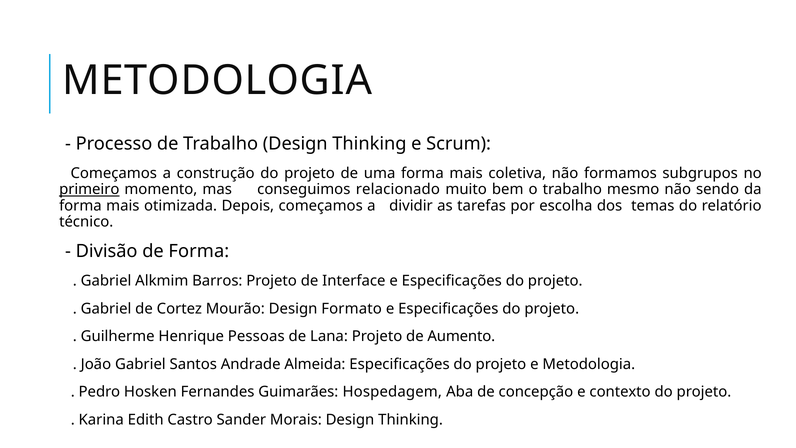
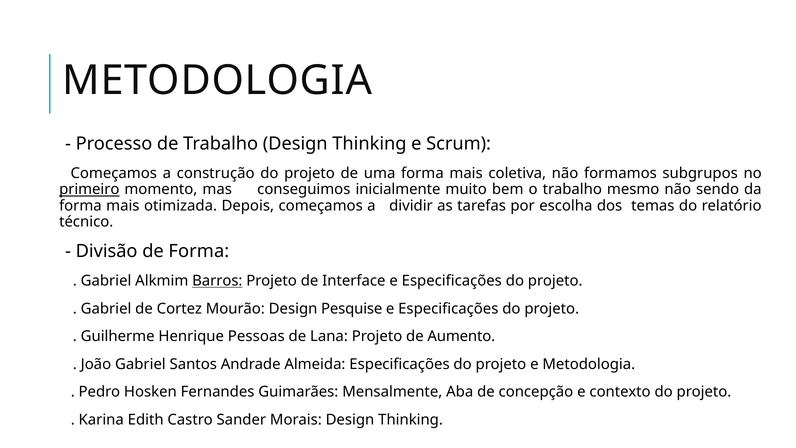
relacionado: relacionado -> inicialmente
Barros underline: none -> present
Formato: Formato -> Pesquise
Hospedagem: Hospedagem -> Mensalmente
